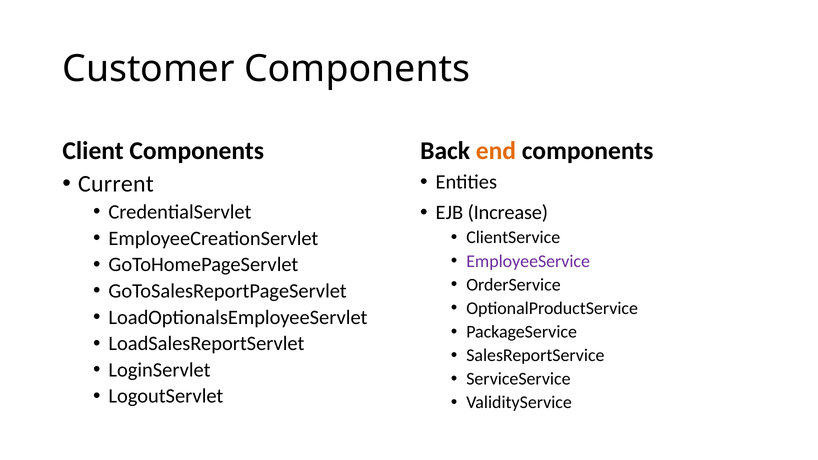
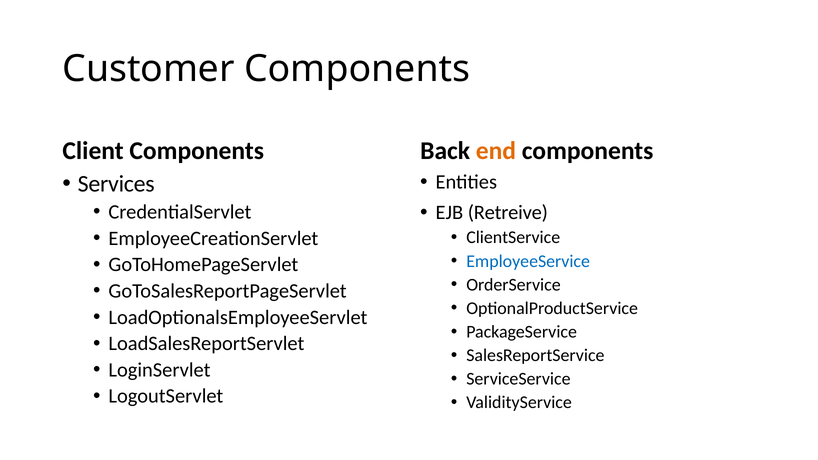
Current: Current -> Services
Increase: Increase -> Retreive
EmployeeService colour: purple -> blue
